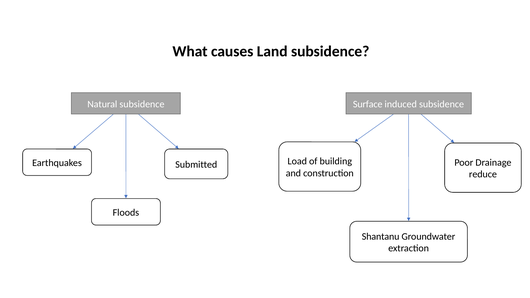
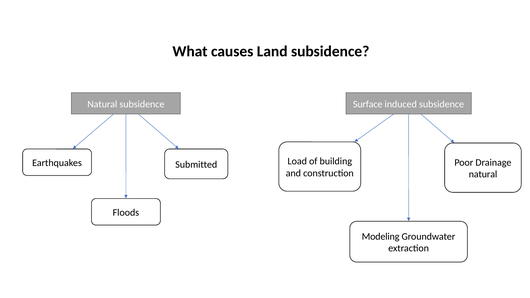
reduce at (483, 174): reduce -> natural
Shantanu: Shantanu -> Modeling
